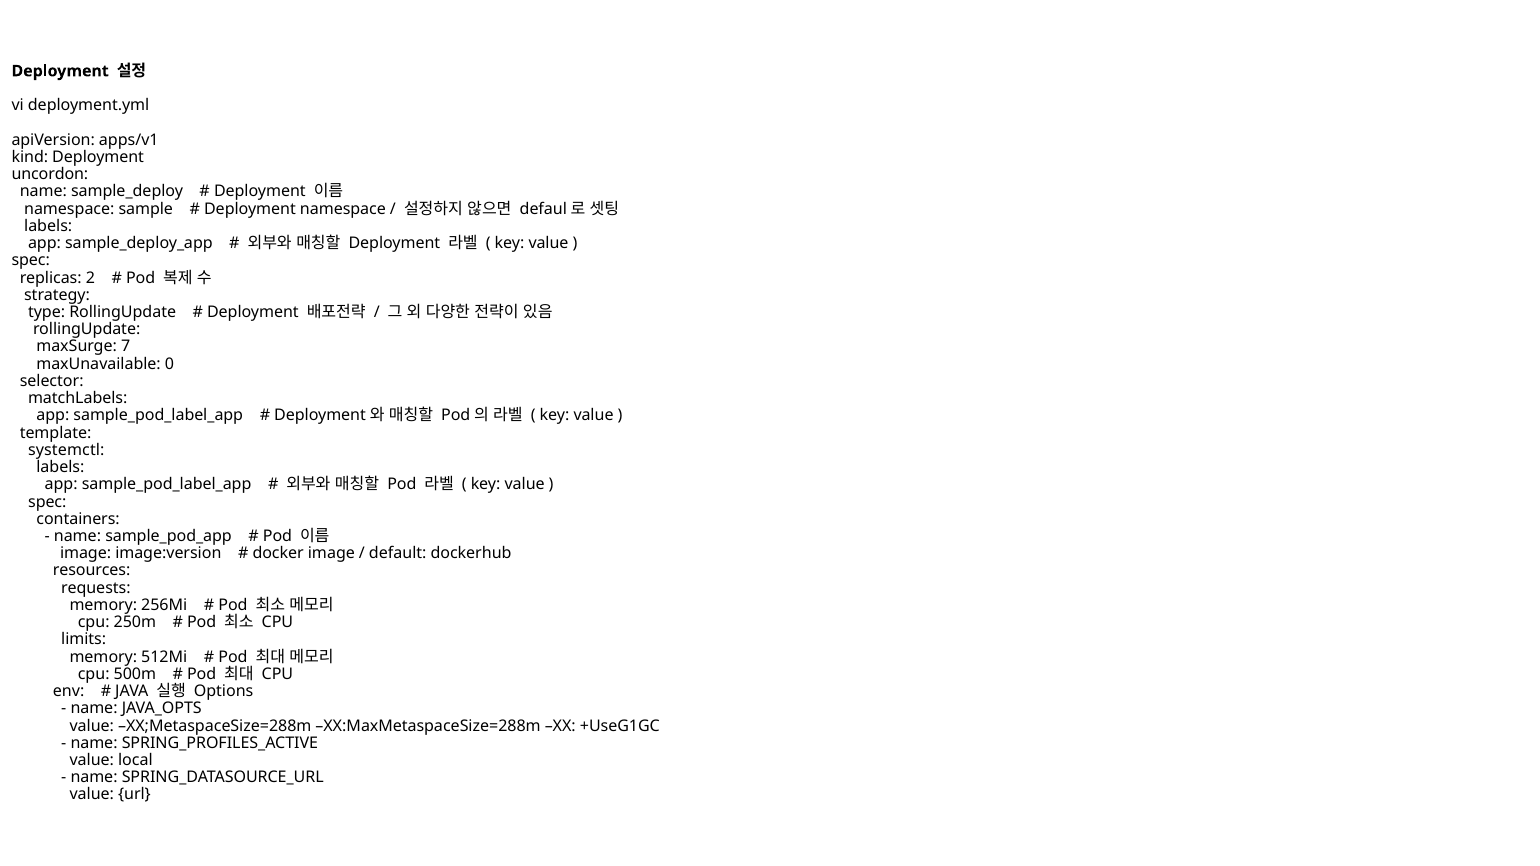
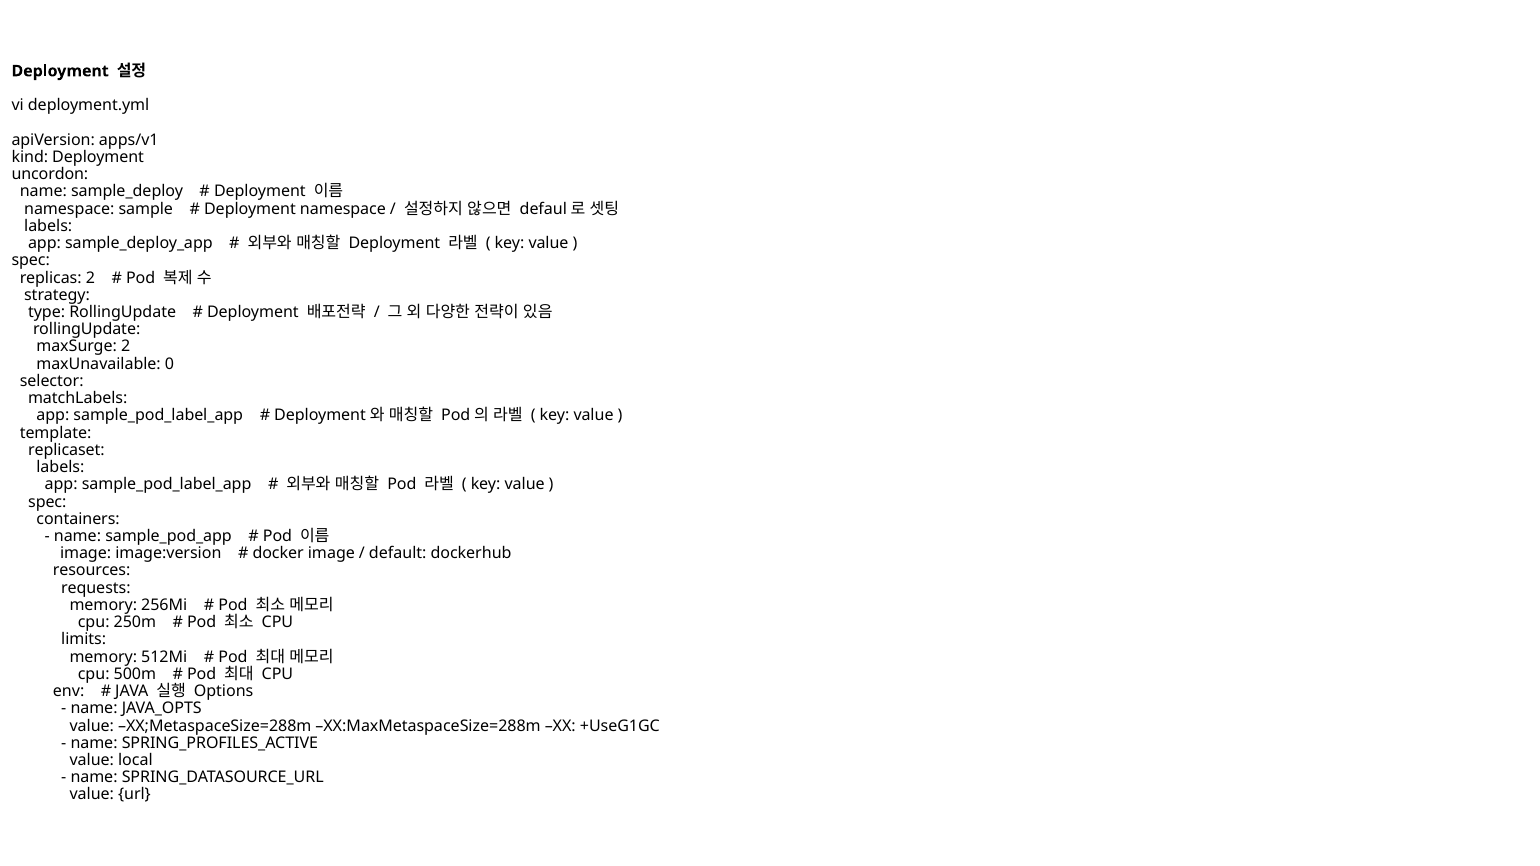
maxSurge 7: 7 -> 2
systemctl: systemctl -> replicaset
